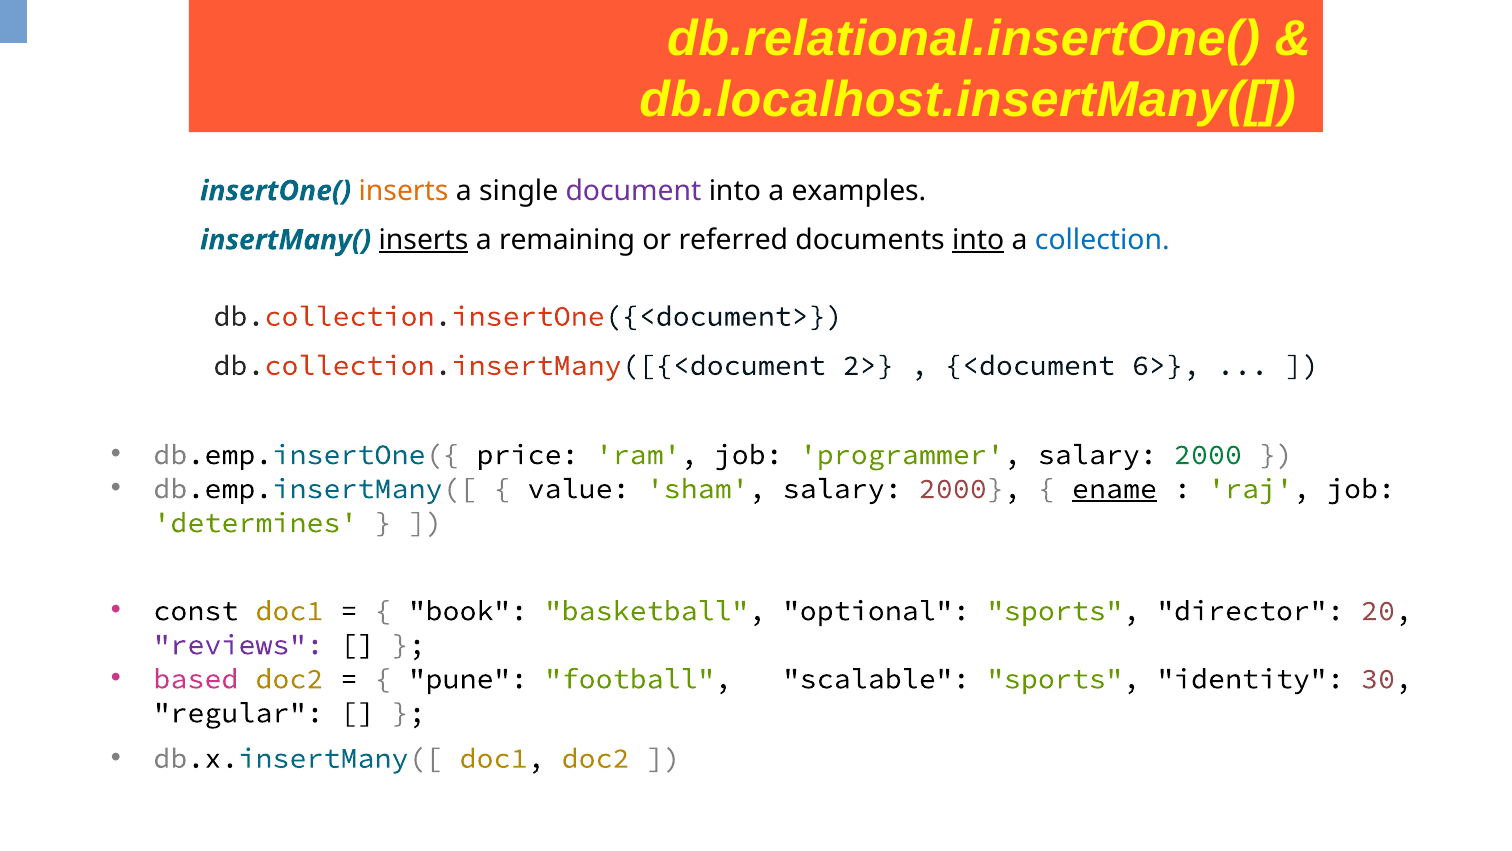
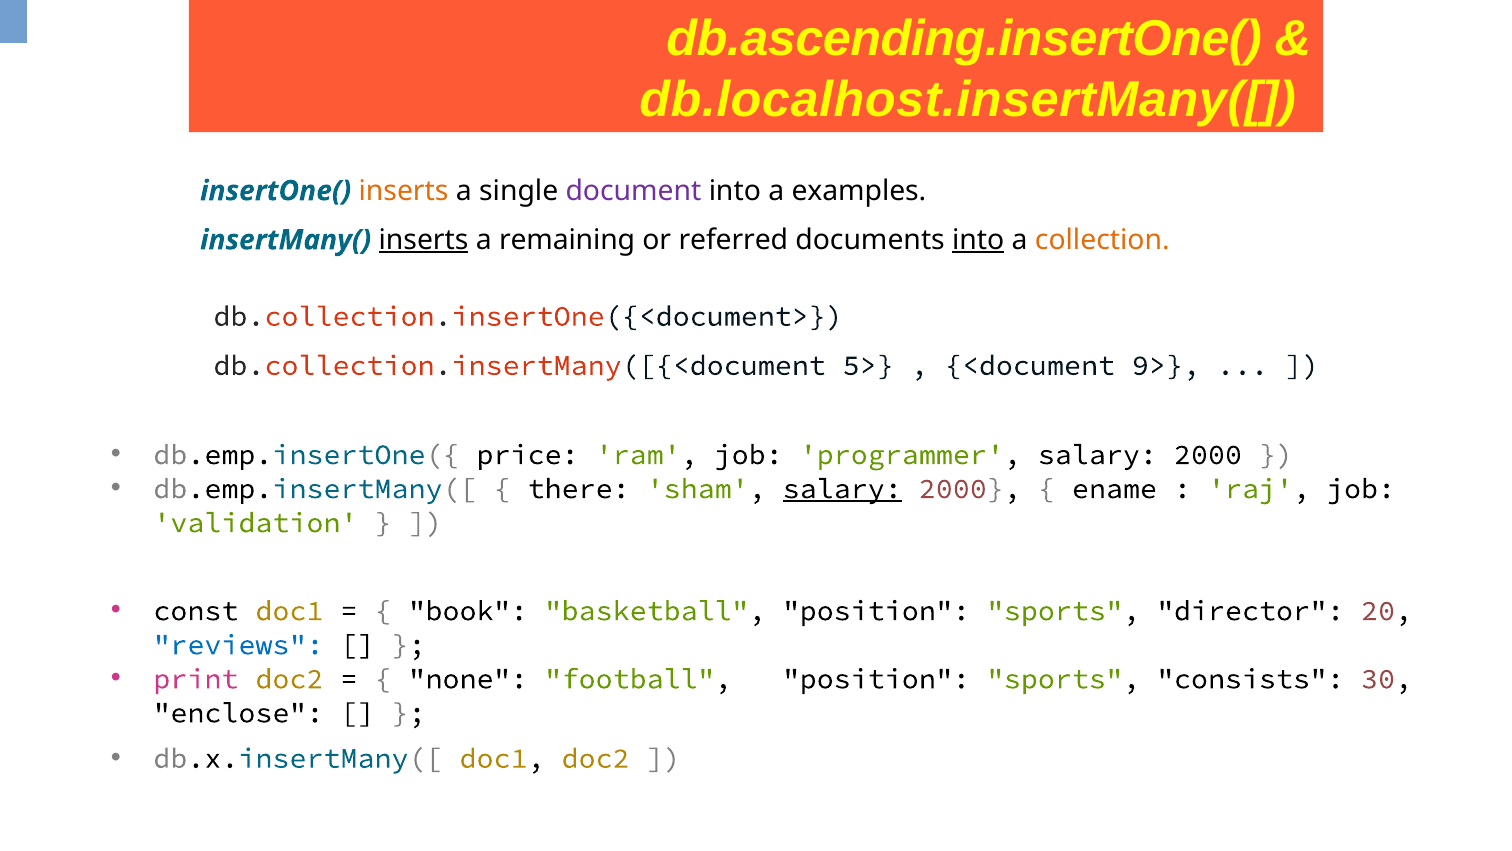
db.relational.insertOne(: db.relational.insertOne( -> db.ascending.insertOne(
collection colour: blue -> orange
2>: 2> -> 5>
6>: 6> -> 9>
2000 at (1208, 454) colour: green -> black
value: value -> there
salary at (842, 488) underline: none -> present
ename underline: present -> none
determines: determines -> validation
basketball optional: optional -> position
reviews colour: purple -> blue
based: based -> print
pune: pune -> none
football scalable: scalable -> position
identity: identity -> consists
regular: regular -> enclose
